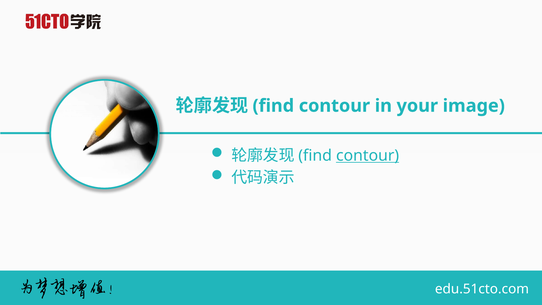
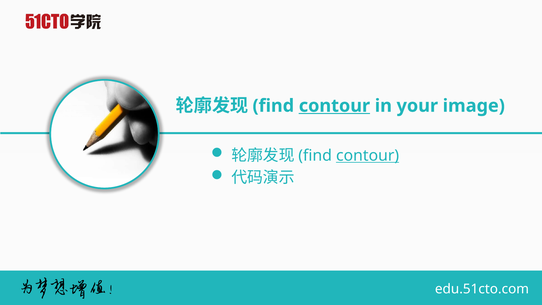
contour at (334, 106) underline: none -> present
